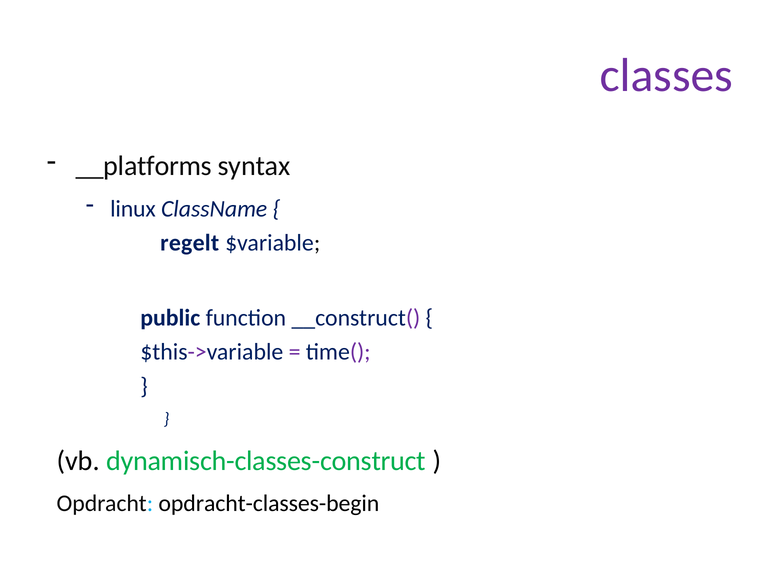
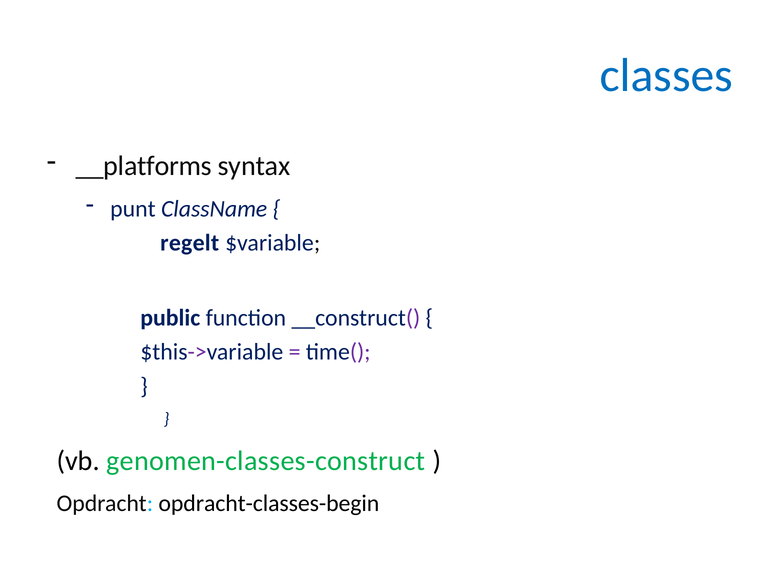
classes colour: purple -> blue
linux: linux -> punt
dynamisch-classes-construct: dynamisch-classes-construct -> genomen-classes-construct
